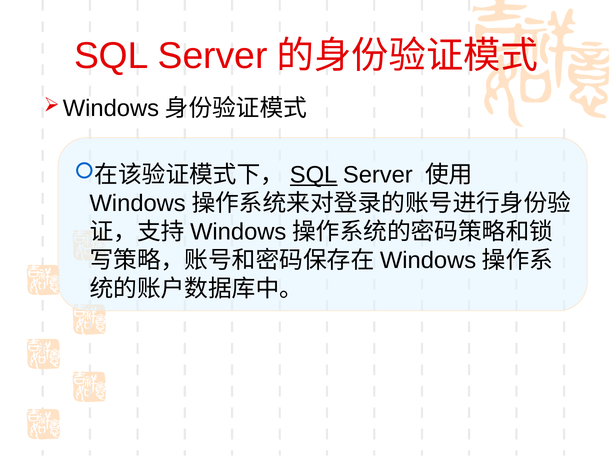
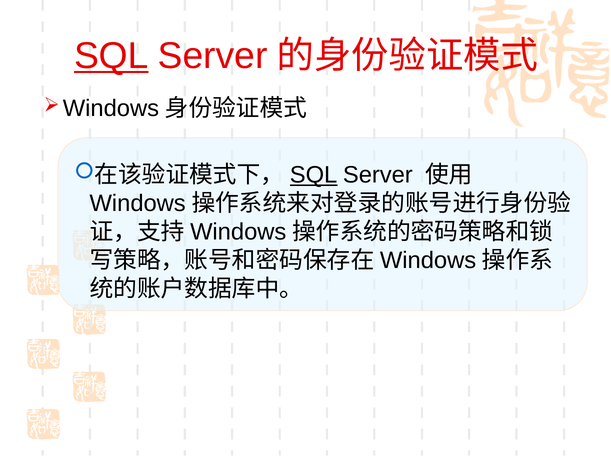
SQL at (111, 56) underline: none -> present
